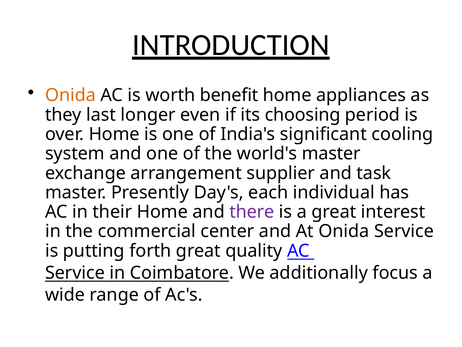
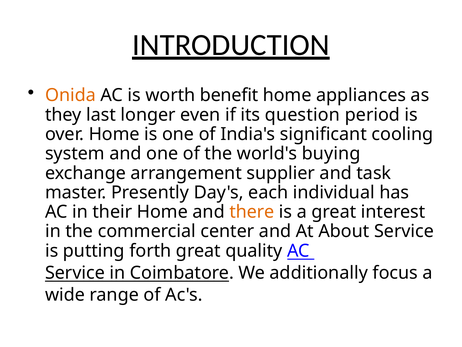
choosing: choosing -> question
world's master: master -> buying
there colour: purple -> orange
At Onida: Onida -> About
